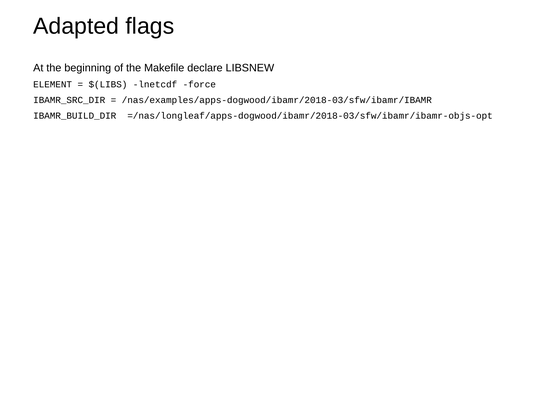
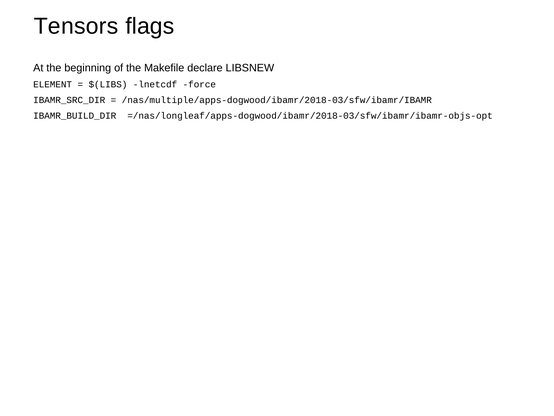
Adapted: Adapted -> Tensors
/nas/examples/apps-dogwood/ibamr/2018-03/sfw/ibamr/IBAMR: /nas/examples/apps-dogwood/ibamr/2018-03/sfw/ibamr/IBAMR -> /nas/multiple/apps-dogwood/ibamr/2018-03/sfw/ibamr/IBAMR
